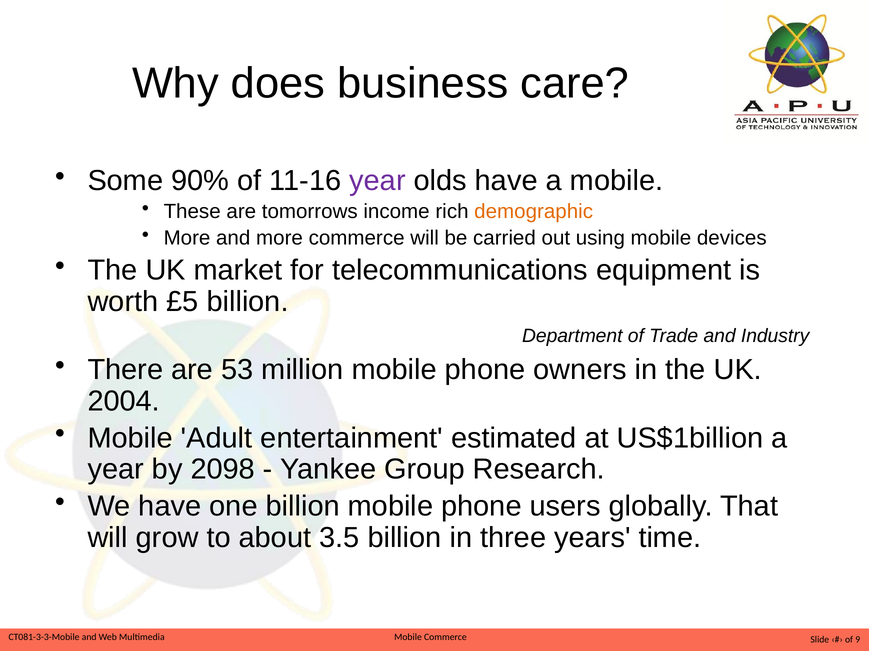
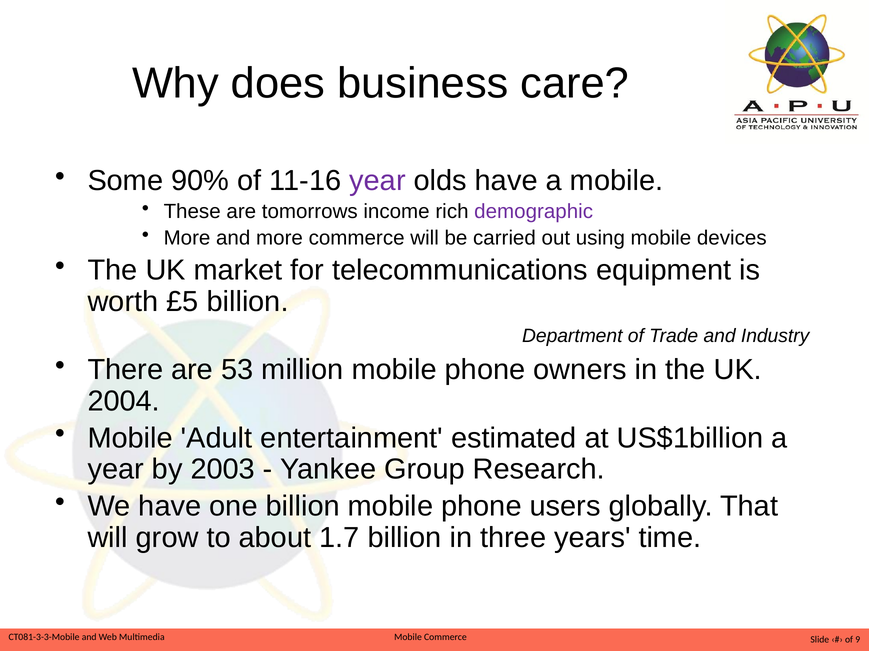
demographic colour: orange -> purple
2098: 2098 -> 2003
3.5: 3.5 -> 1.7
